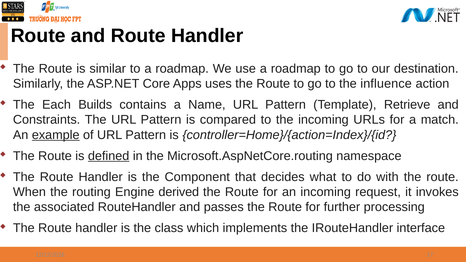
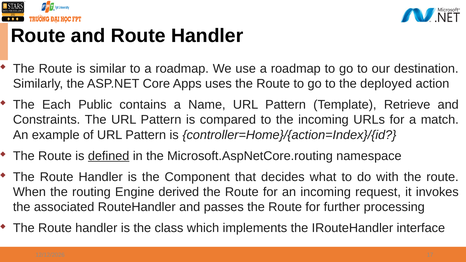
influence: influence -> deployed
Builds: Builds -> Public
example underline: present -> none
